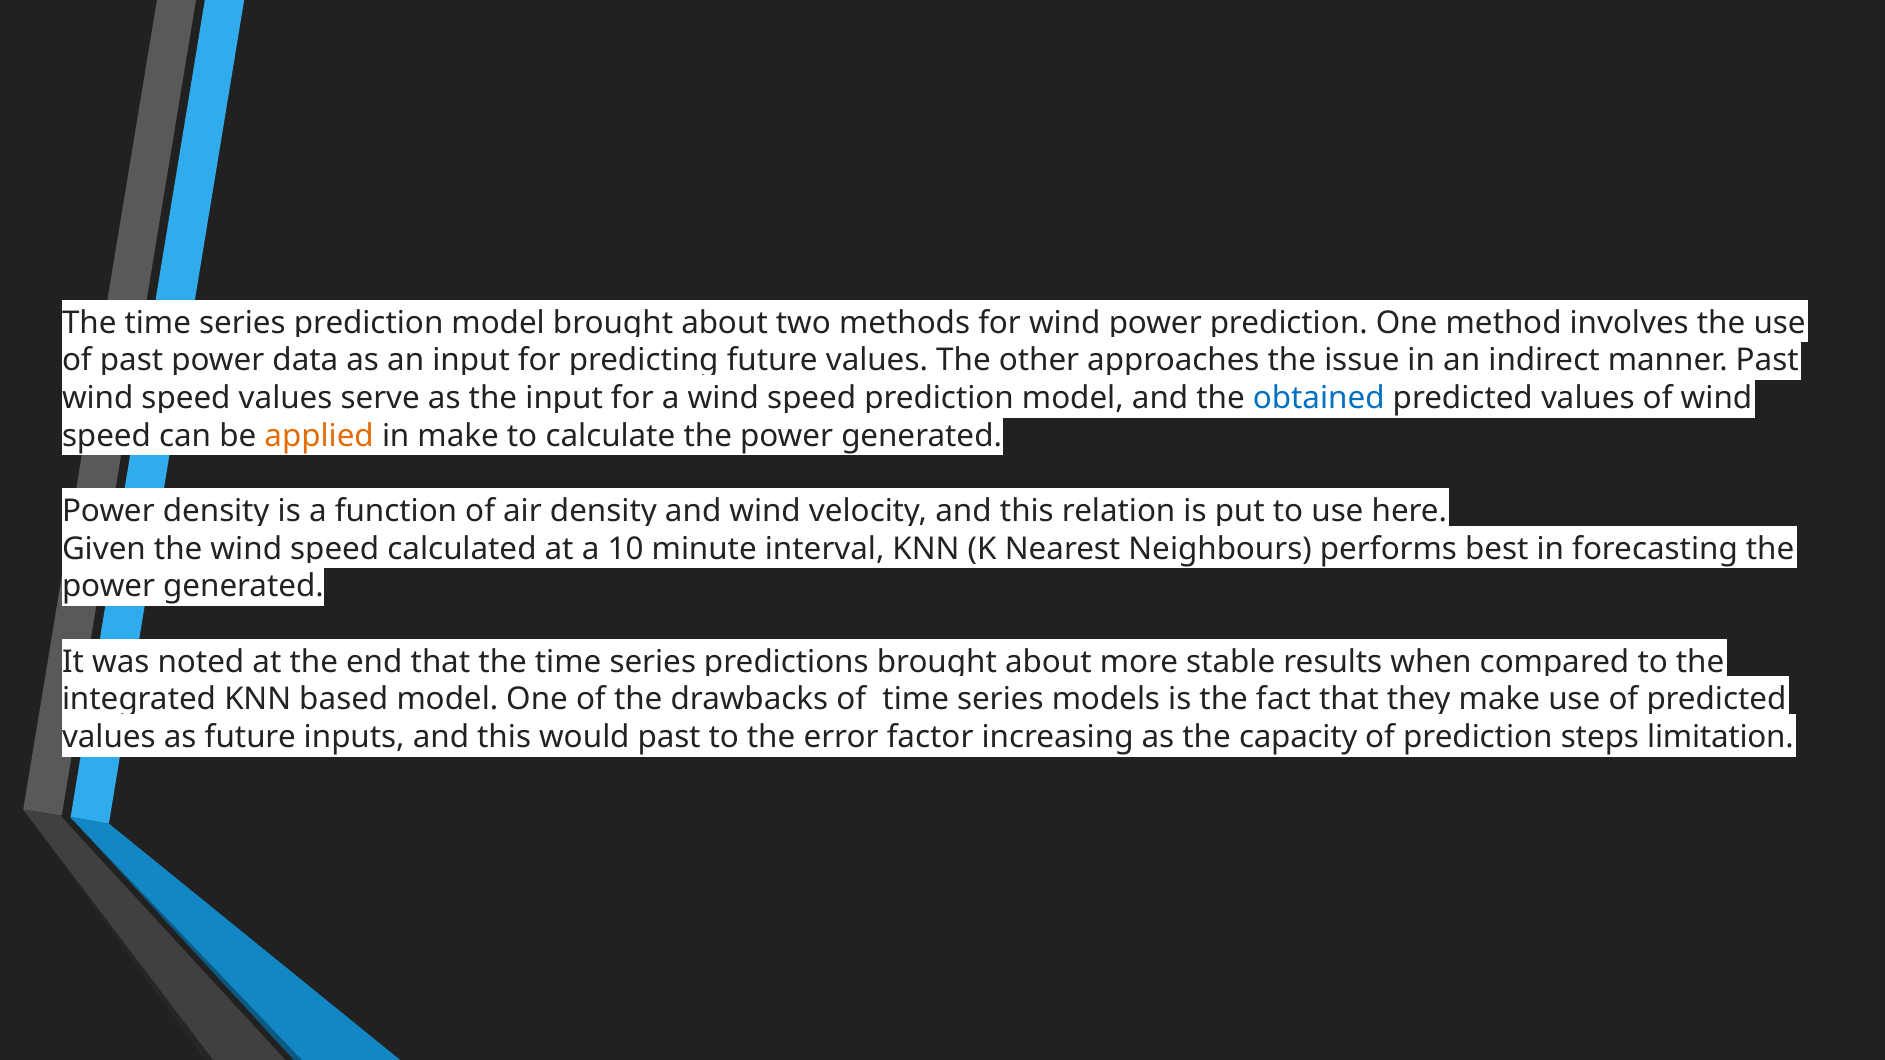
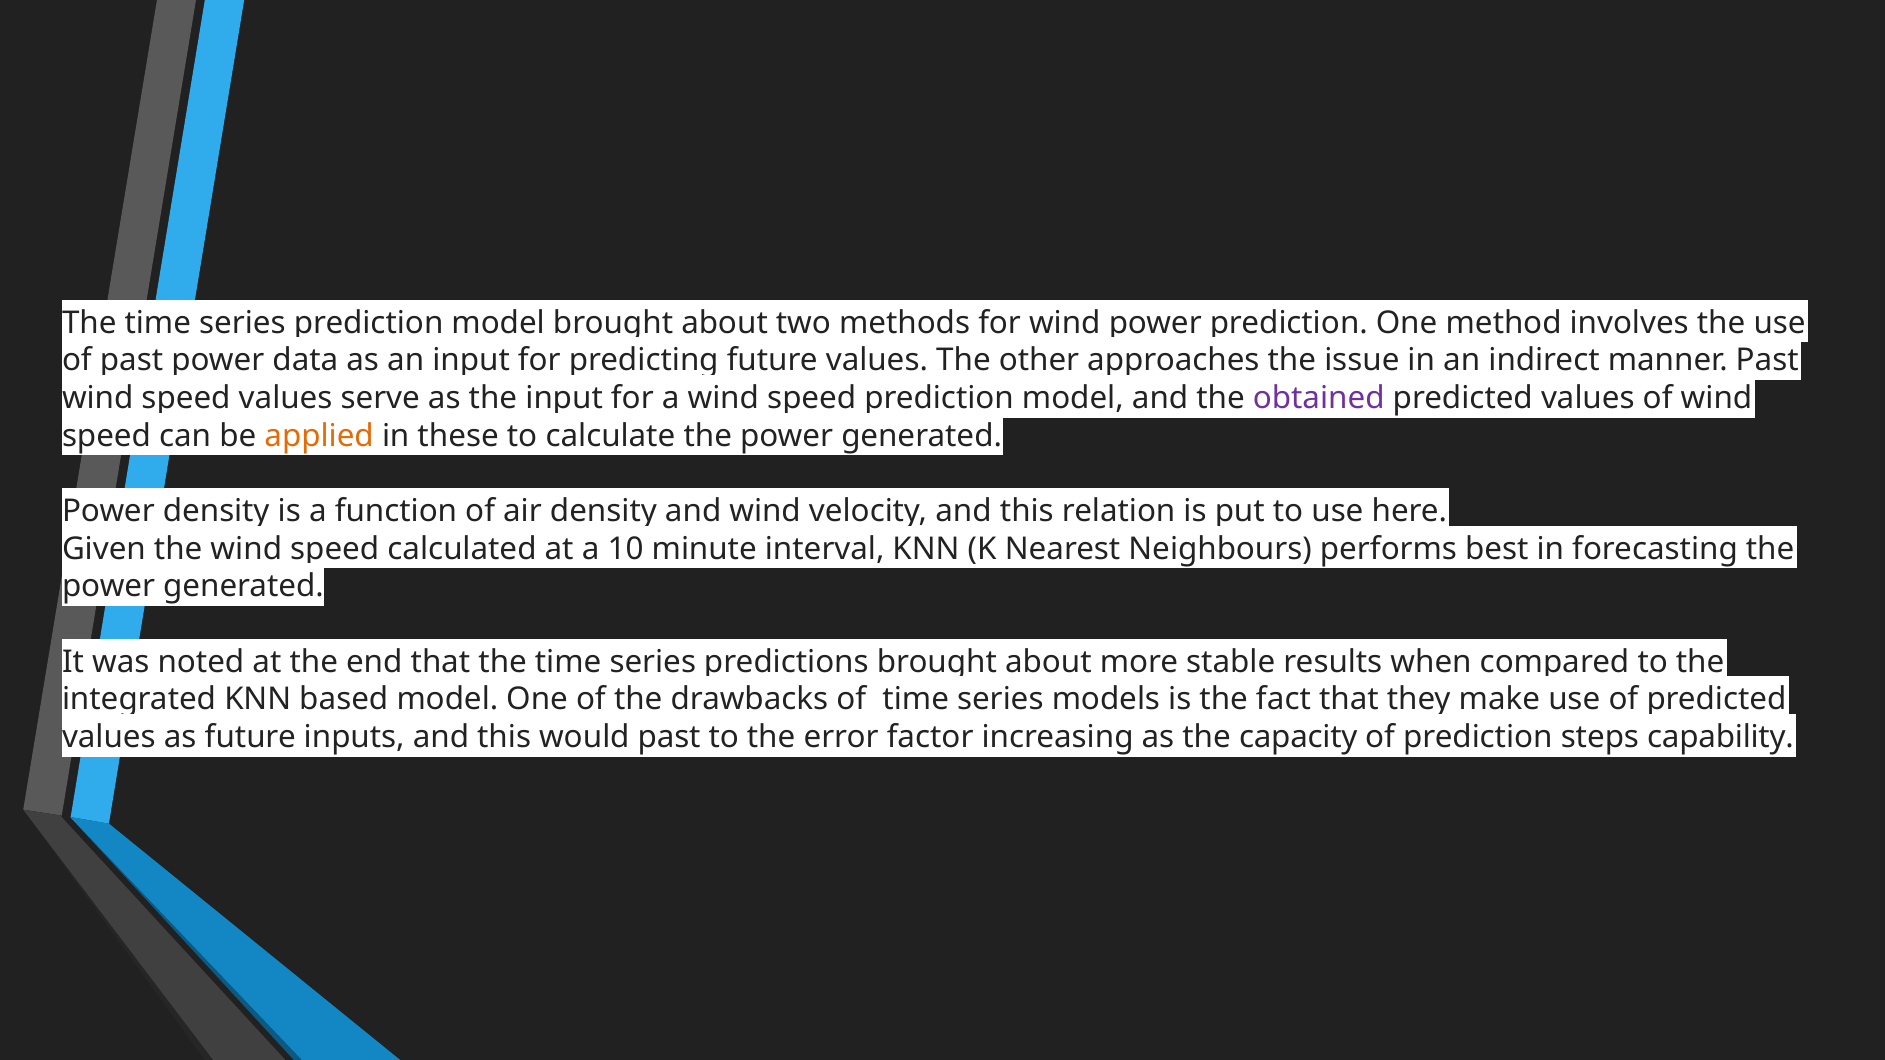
obtained colour: blue -> purple
in make: make -> these
limitation: limitation -> capability
